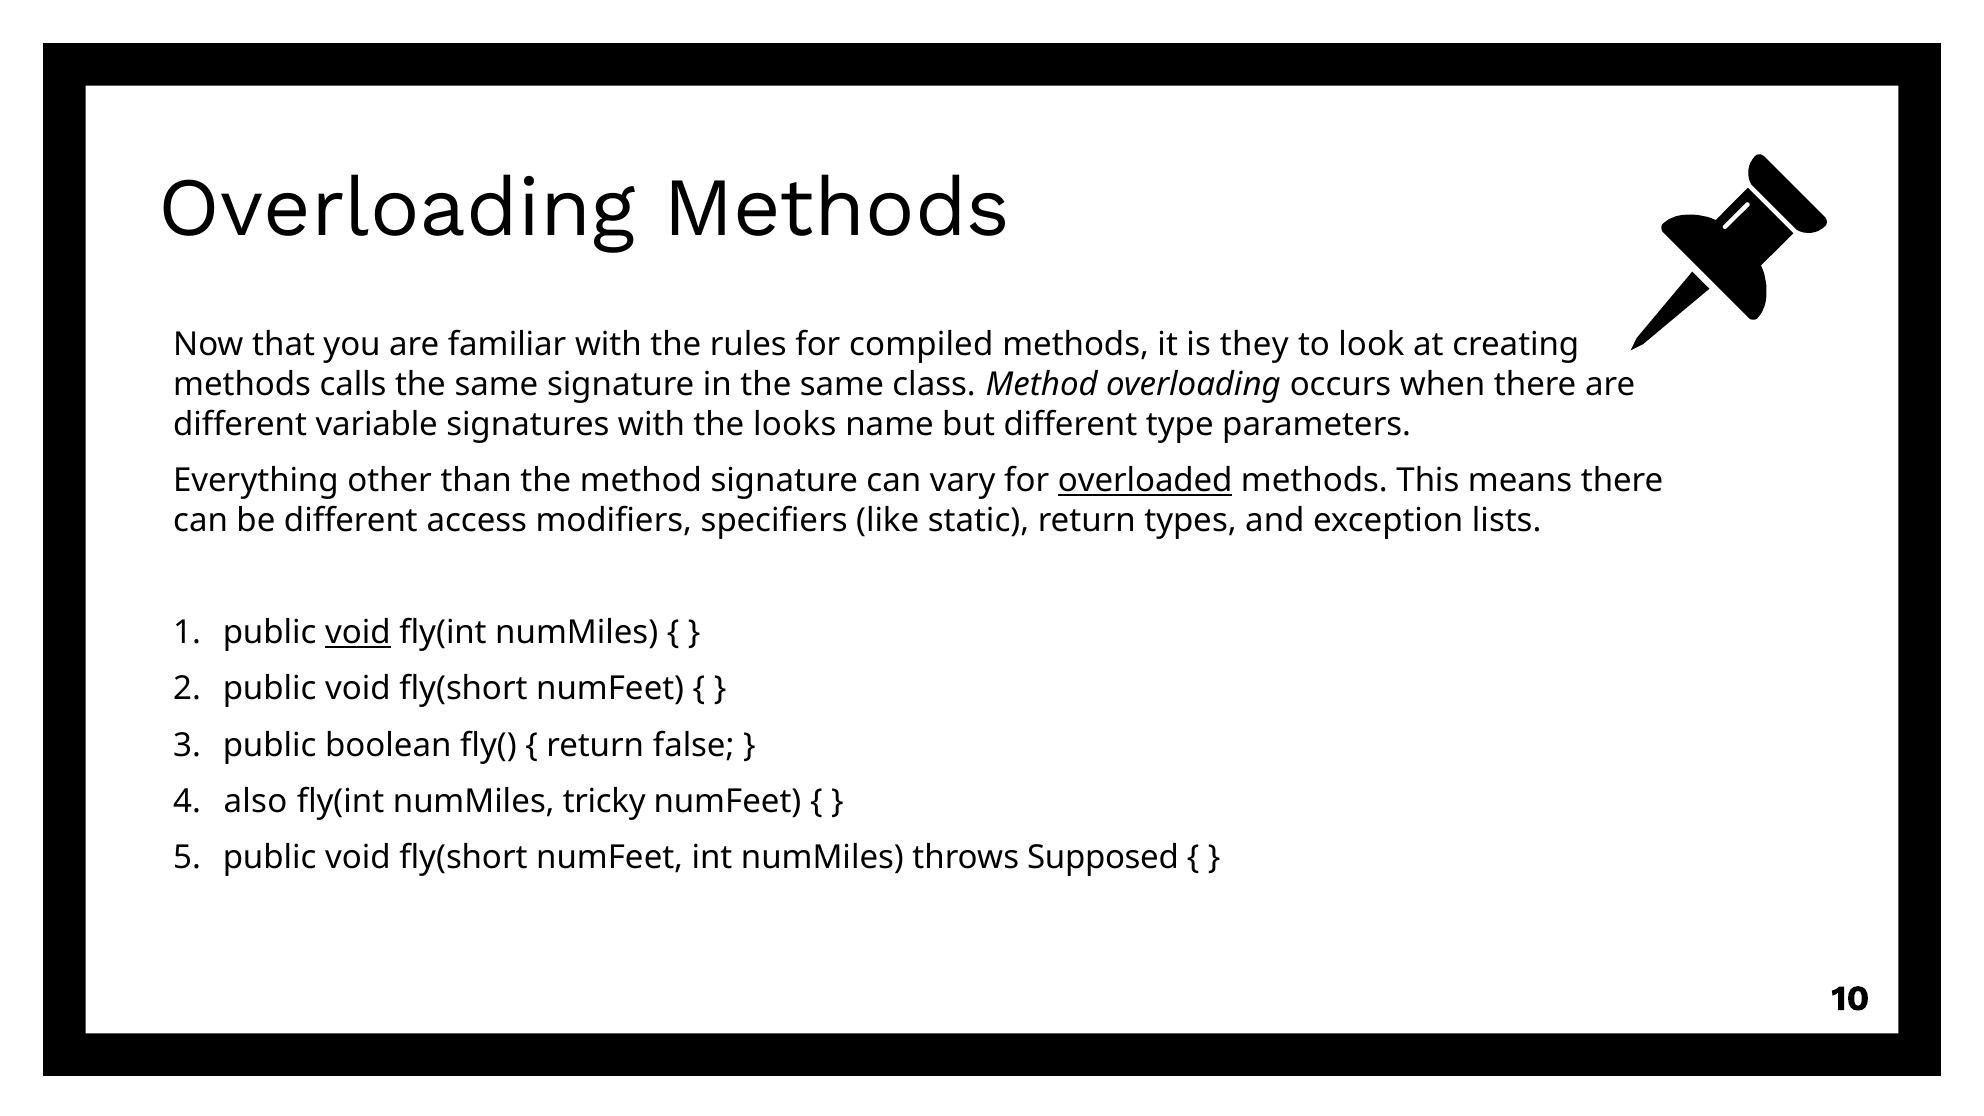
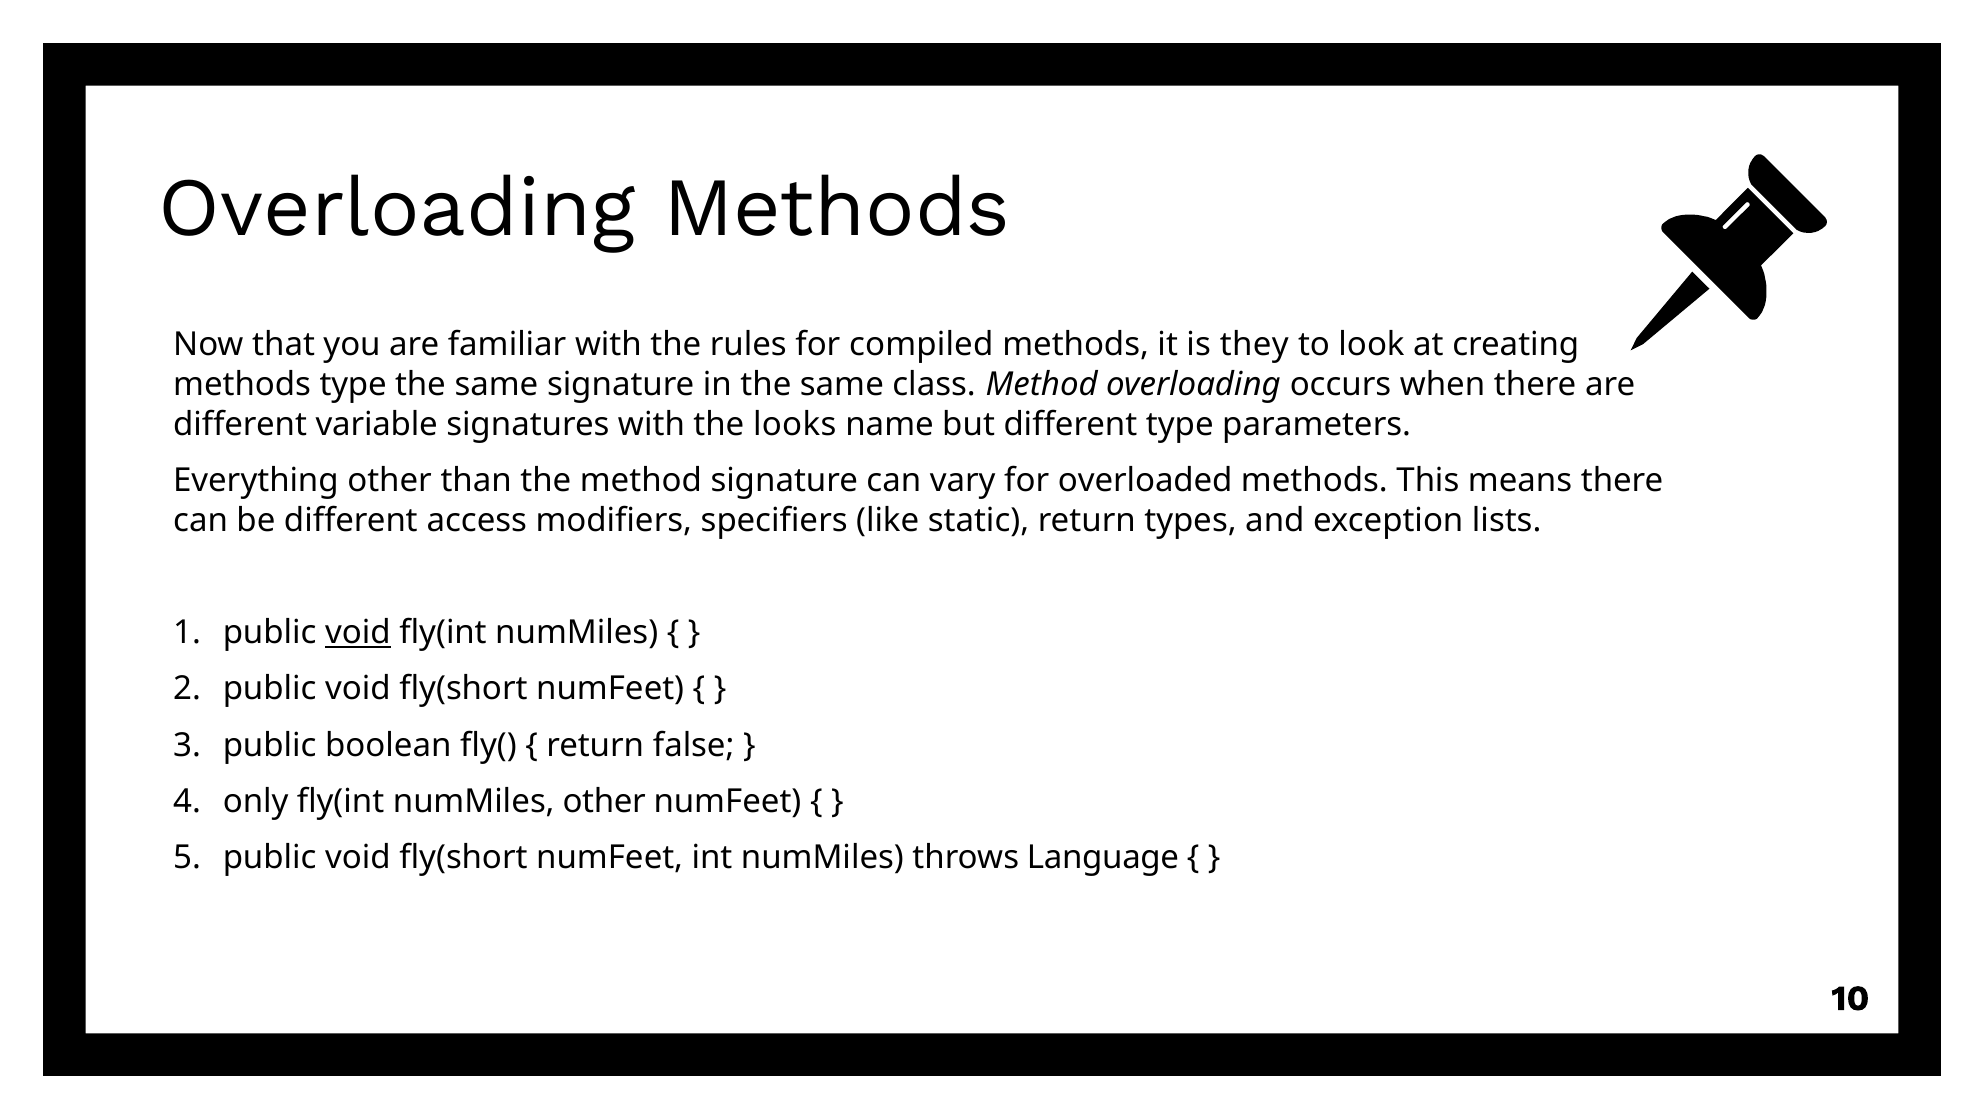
methods calls: calls -> type
overloaded underline: present -> none
also: also -> only
numMiles tricky: tricky -> other
Supposed: Supposed -> Language
